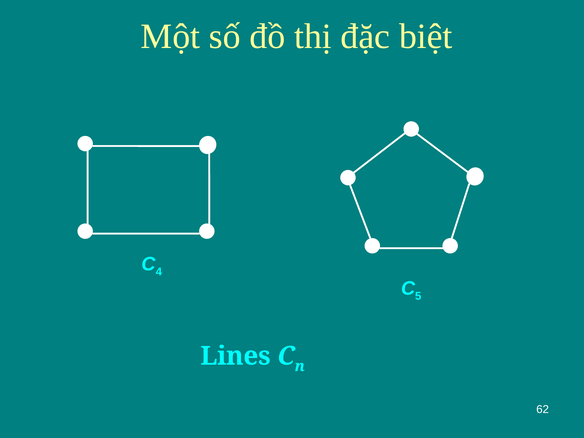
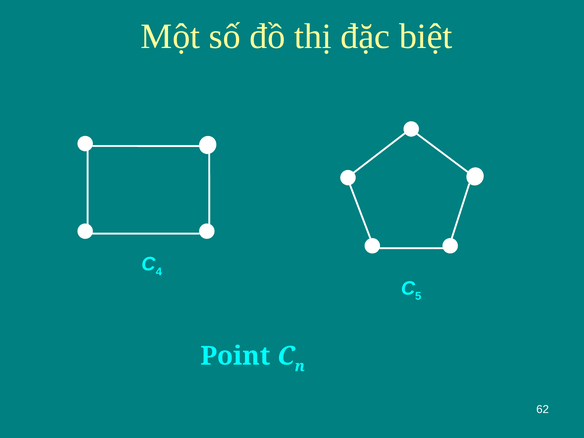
Lines: Lines -> Point
